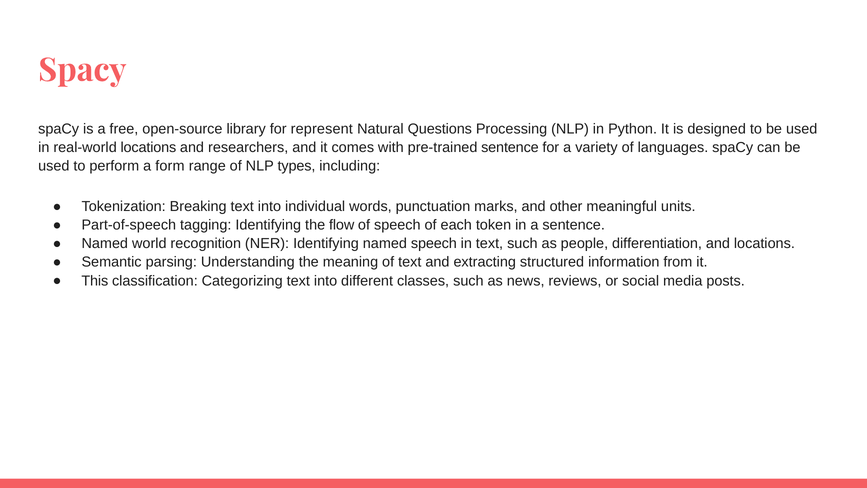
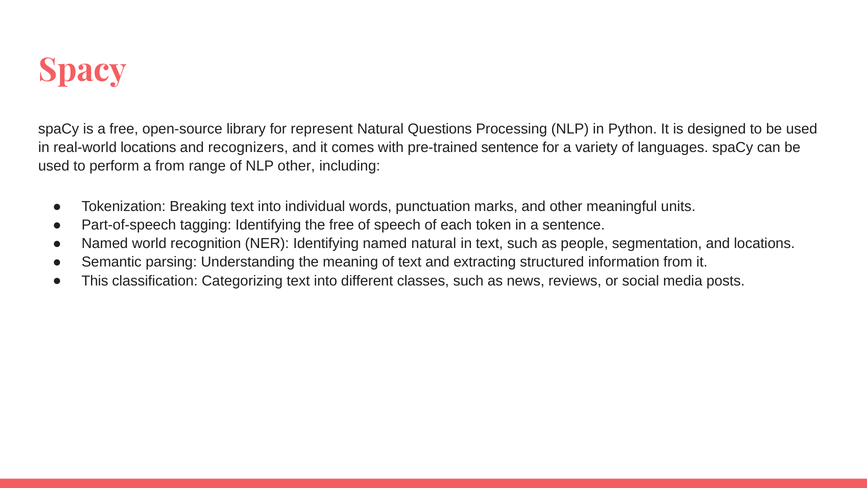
researchers: researchers -> recognizers
a form: form -> from
NLP types: types -> other
the flow: flow -> free
named speech: speech -> natural
differentiation: differentiation -> segmentation
